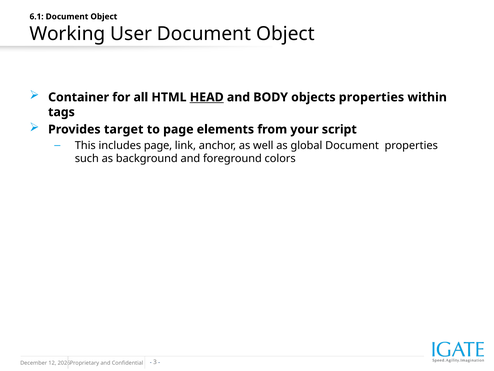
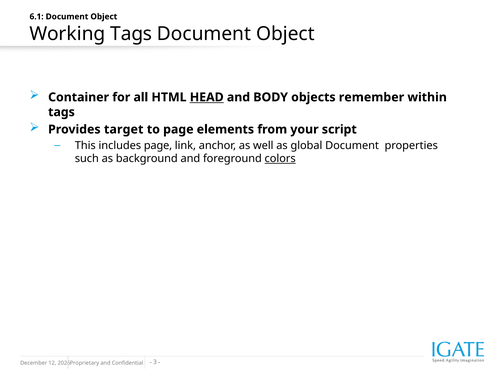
Working User: User -> Tags
objects properties: properties -> remember
colors underline: none -> present
